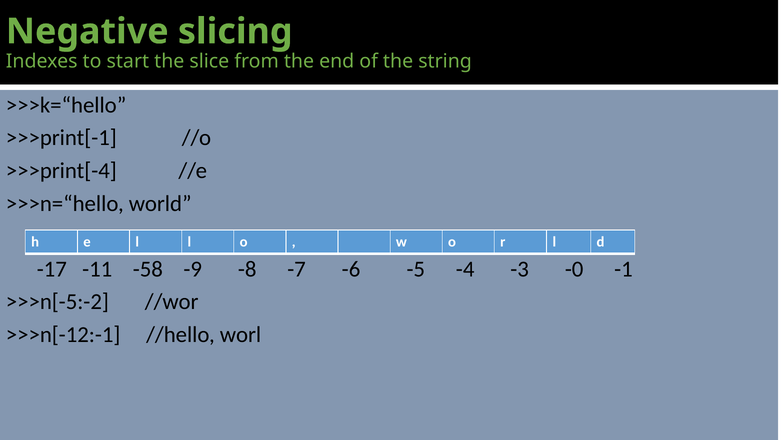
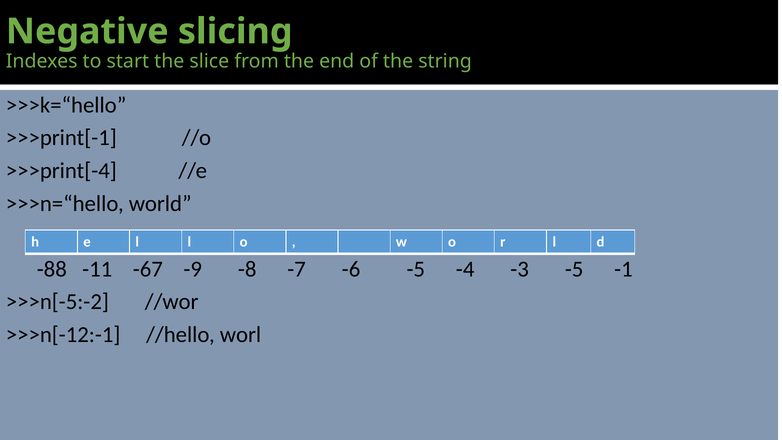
-17: -17 -> -88
-58: -58 -> -67
-3 -0: -0 -> -5
